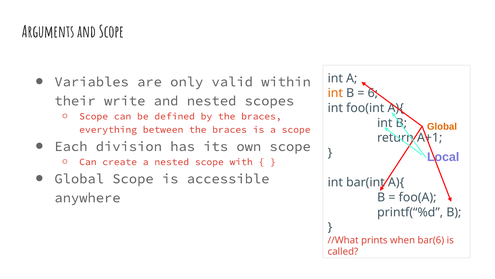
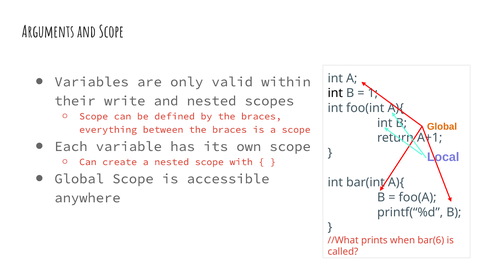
int at (335, 93) colour: orange -> black
6: 6 -> 1
division: division -> variable
